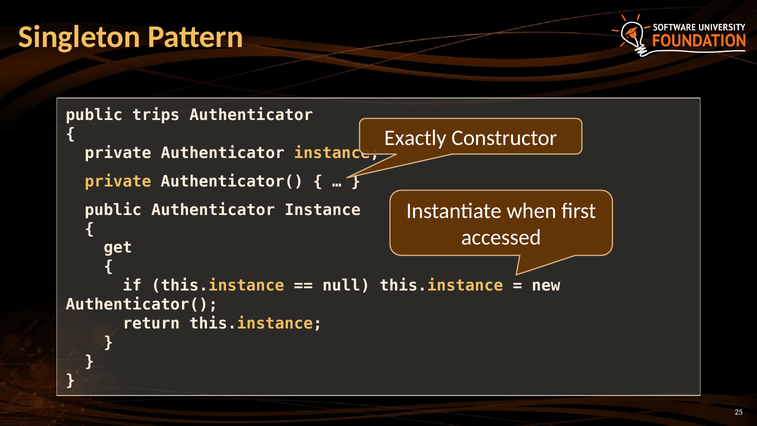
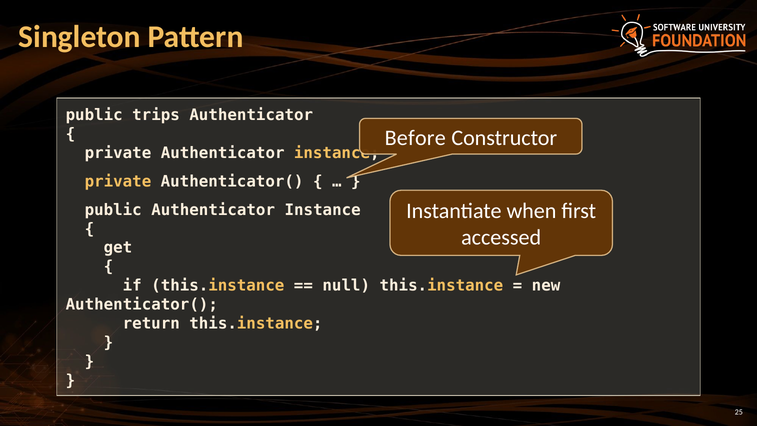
Exactly: Exactly -> Before
